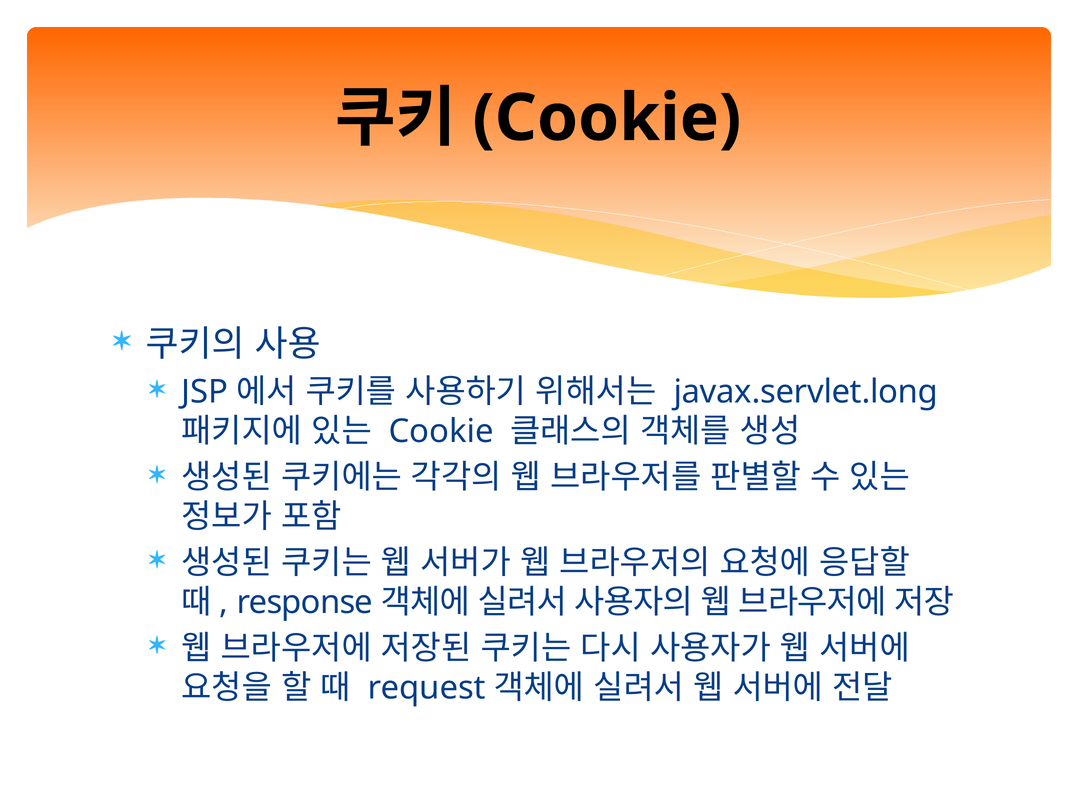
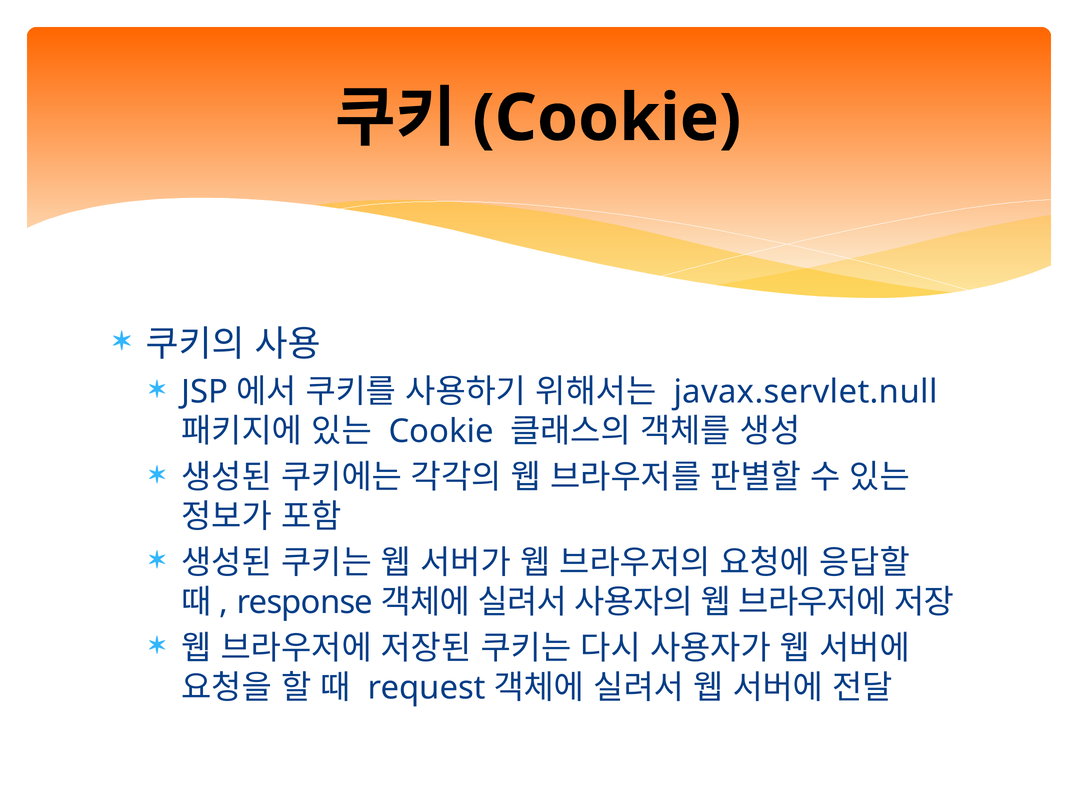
javax.servlet.long: javax.servlet.long -> javax.servlet.null
